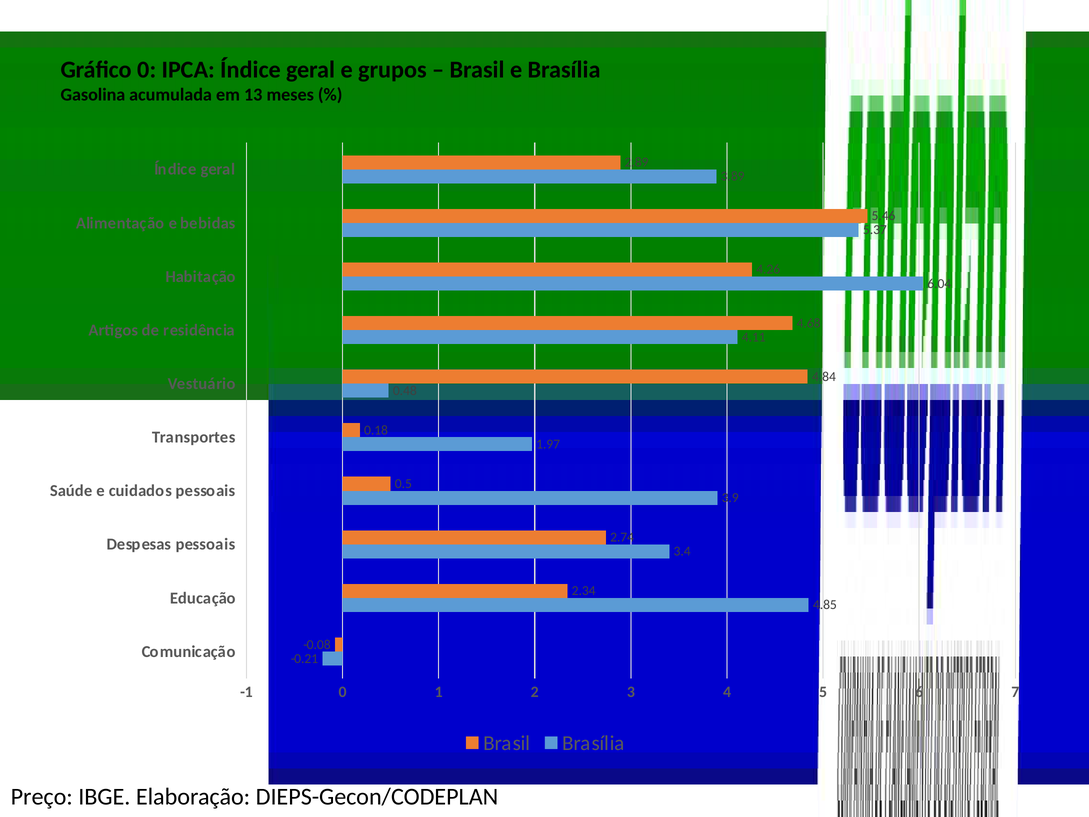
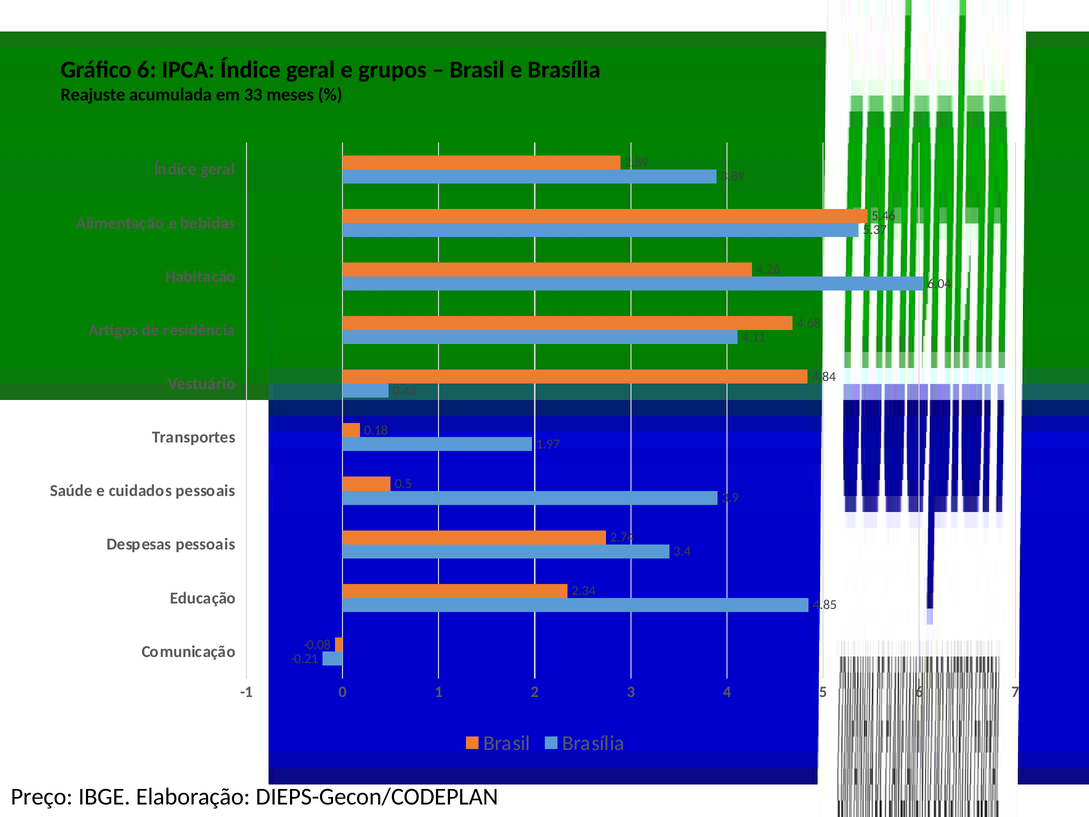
Gráfico 0: 0 -> 6
Gasolina: Gasolina -> Reajuste
13: 13 -> 33
